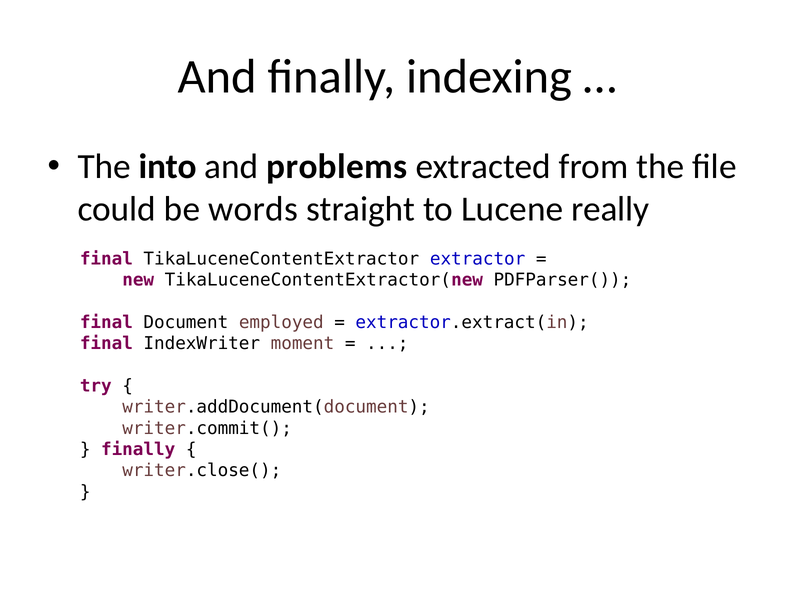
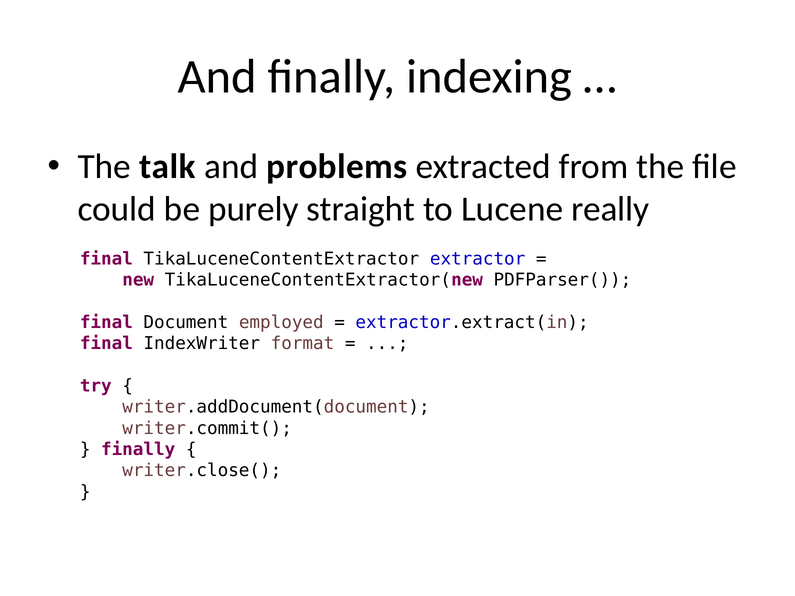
into: into -> talk
words: words -> purely
moment: moment -> format
